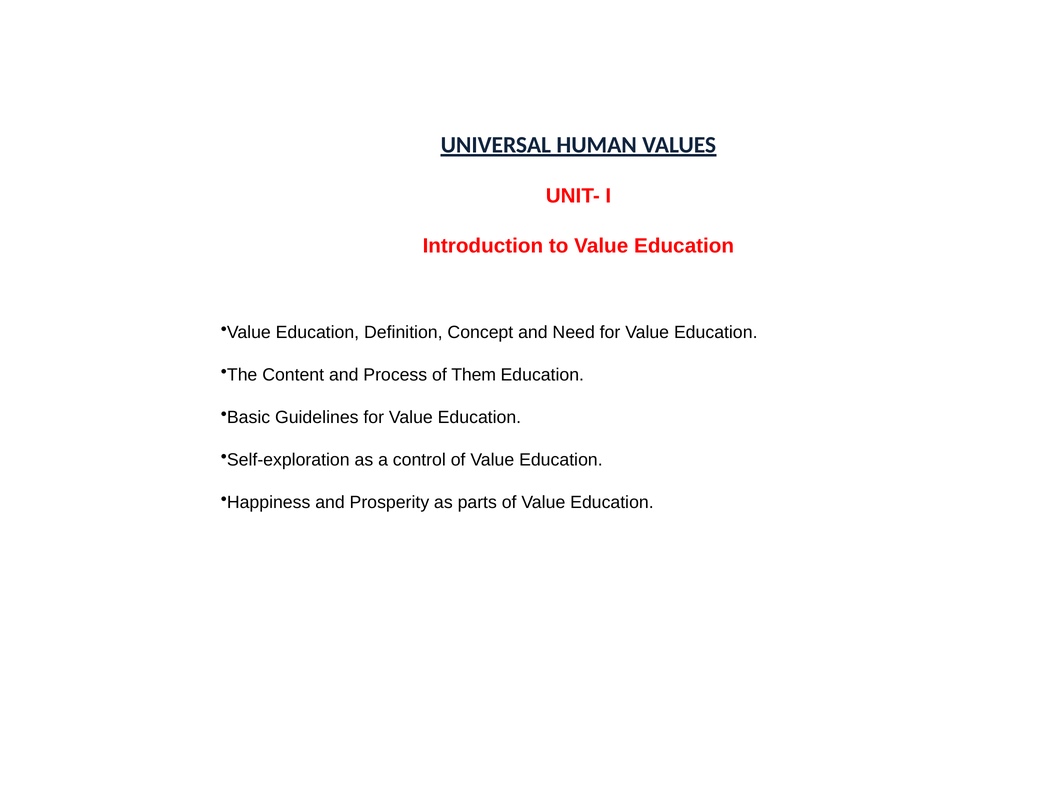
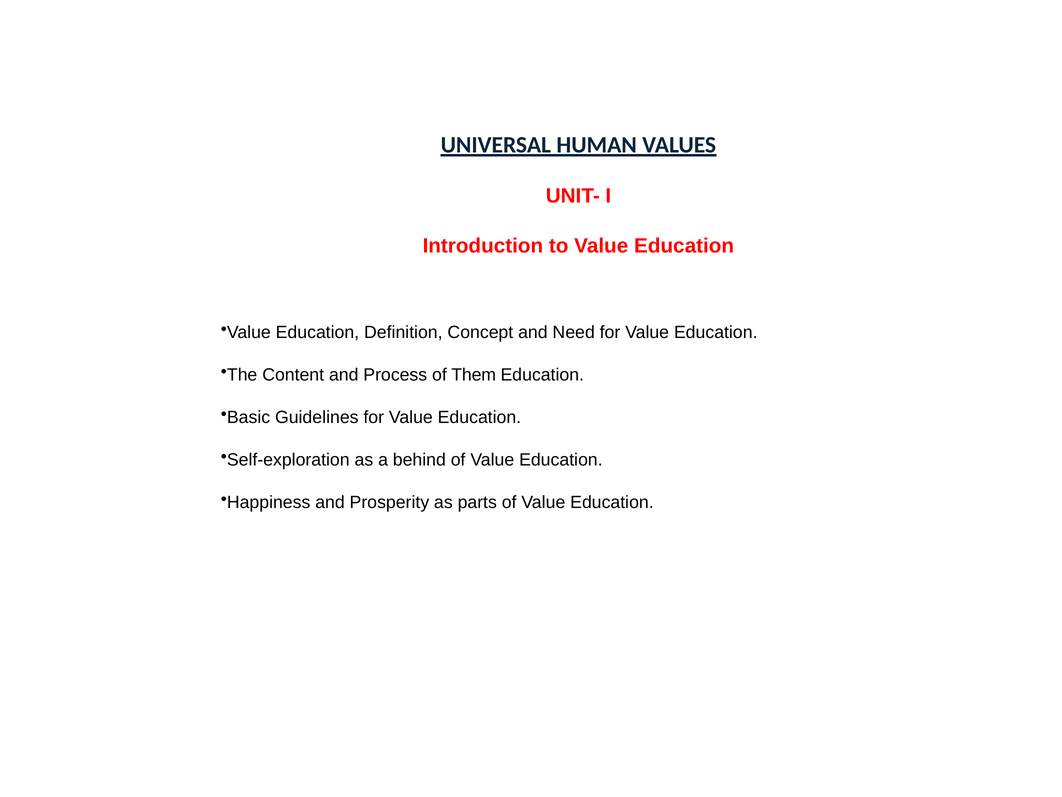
control: control -> behind
